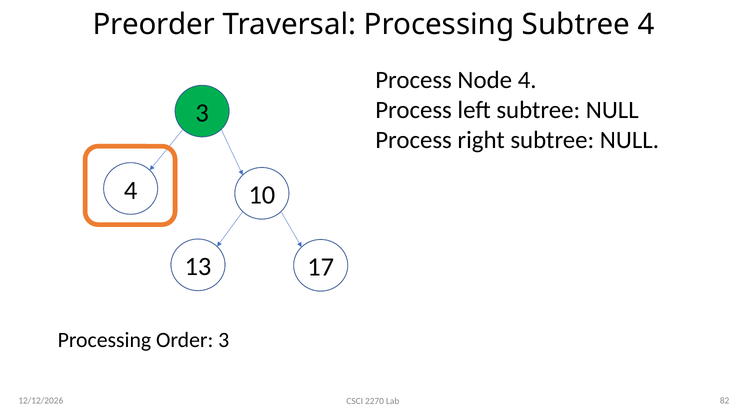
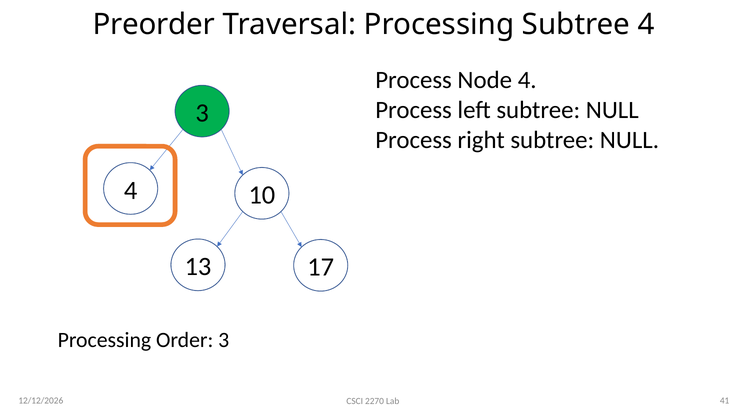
82: 82 -> 41
